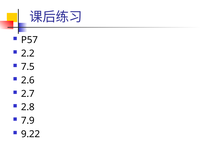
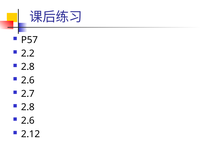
7.5 at (28, 67): 7.5 -> 2.8
7.9 at (28, 121): 7.9 -> 2.6
9.22: 9.22 -> 2.12
